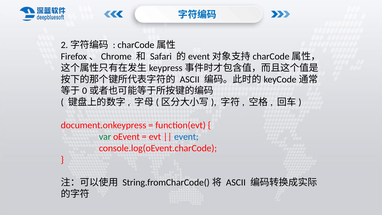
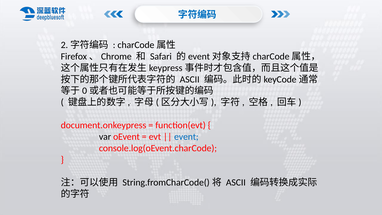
var colour: green -> black
